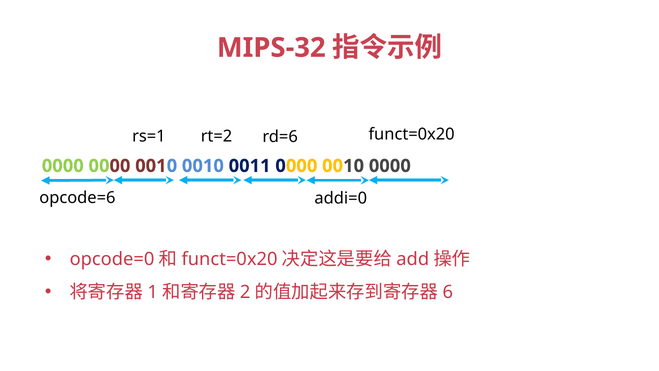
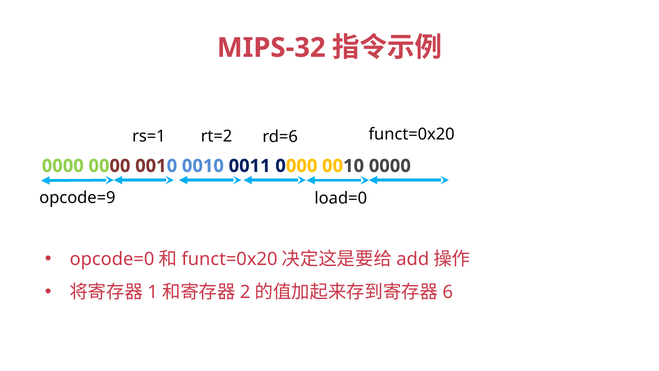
opcode=6: opcode=6 -> opcode=9
addi=0: addi=0 -> load=0
